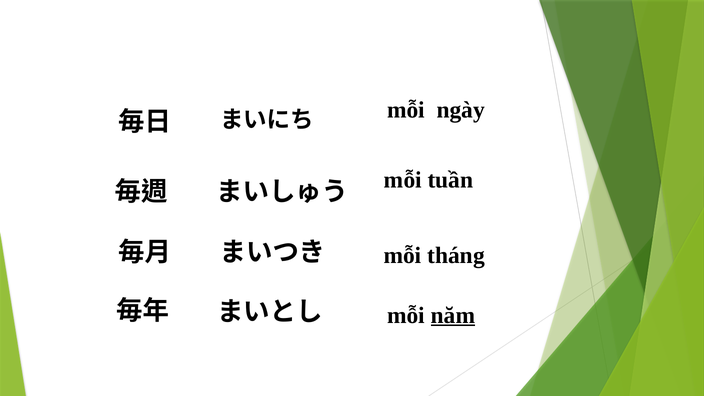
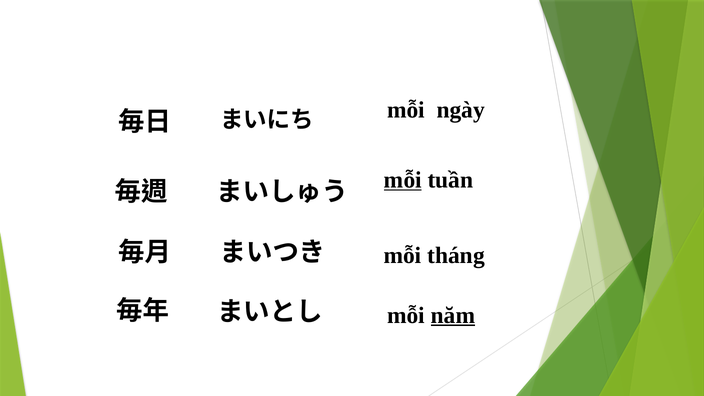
mỗi at (403, 180) underline: none -> present
